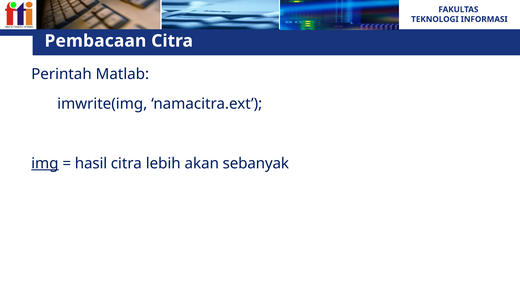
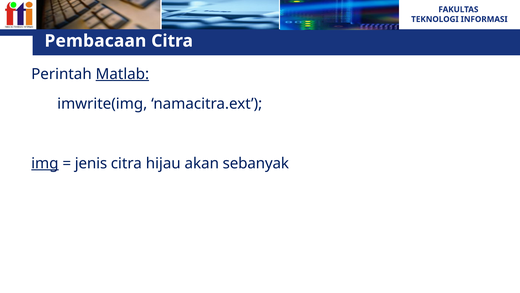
Matlab underline: none -> present
hasil: hasil -> jenis
lebih: lebih -> hijau
